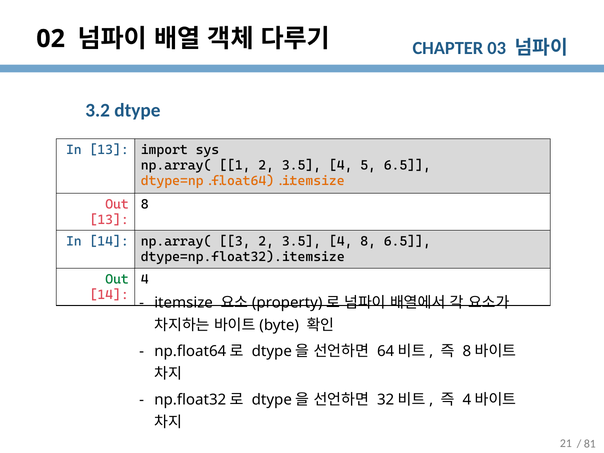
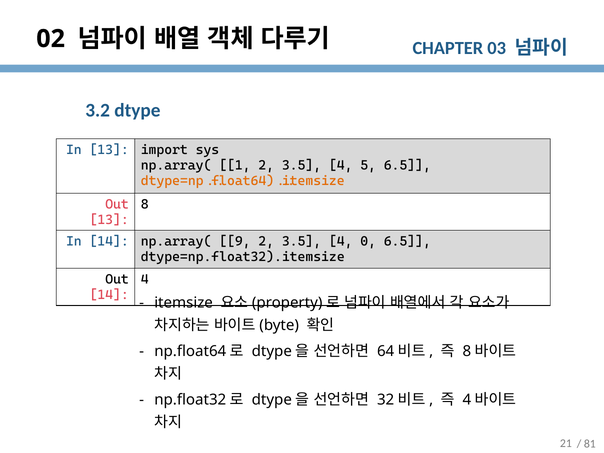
3: 3 -> 9
4 8: 8 -> 0
Out at (117, 279) colour: green -> black
